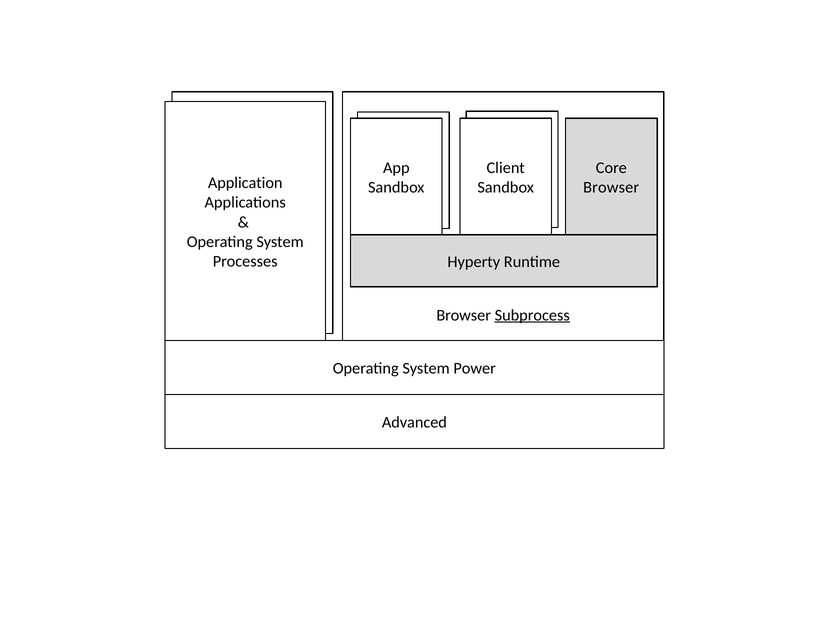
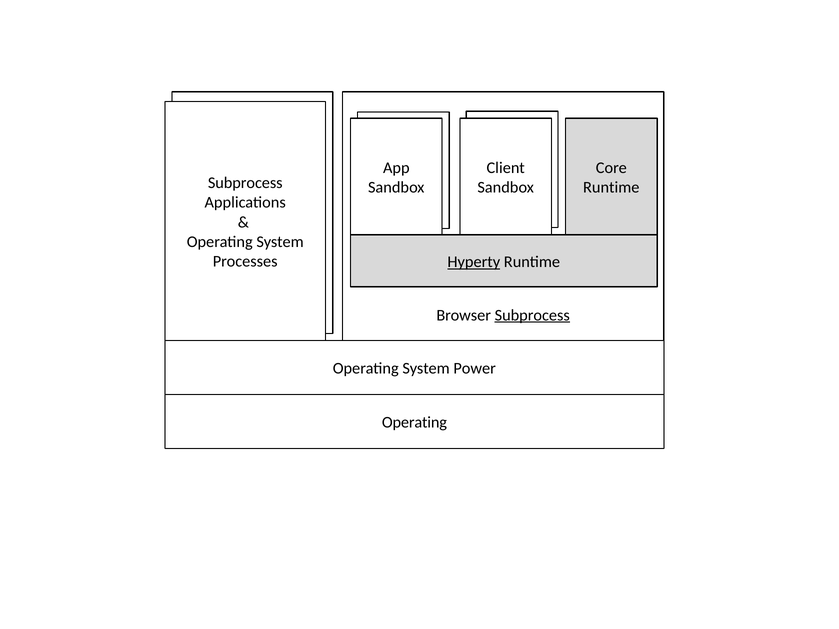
Application at (245, 183): Application -> Subprocess
Browser at (611, 187): Browser -> Runtime
Hyperty underline: none -> present
Advanced at (414, 423): Advanced -> Operating
